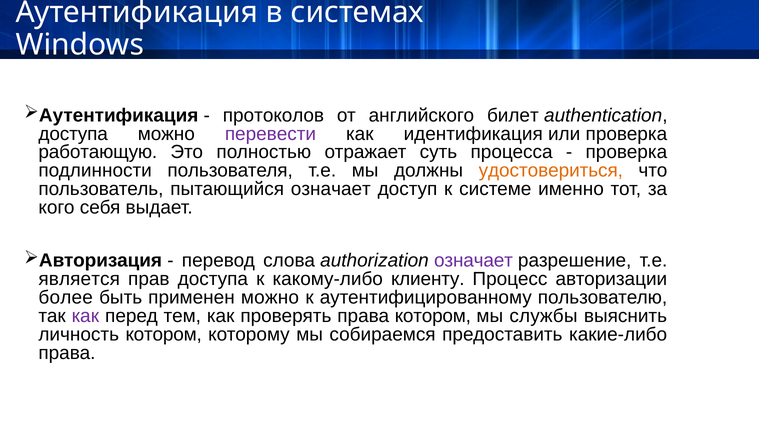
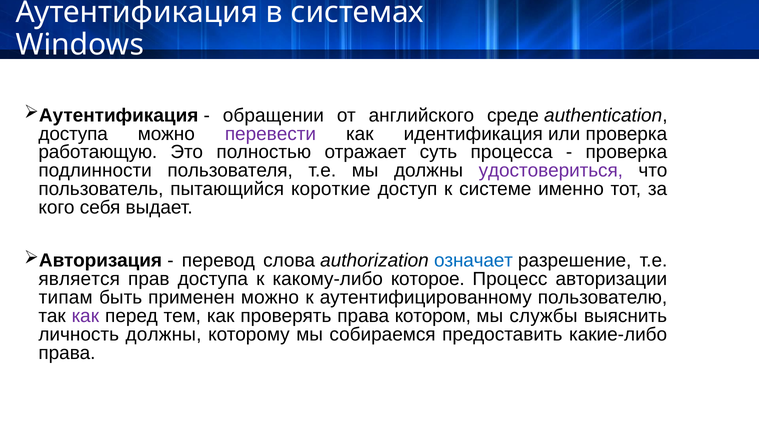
протоколов: протоколов -> обращении
билет: билет -> среде
удостовериться colour: orange -> purple
пытающийся означает: означает -> короткие
означает at (474, 261) colour: purple -> blue
клиенту: клиенту -> которое
более: более -> типам
личность котором: котором -> должны
